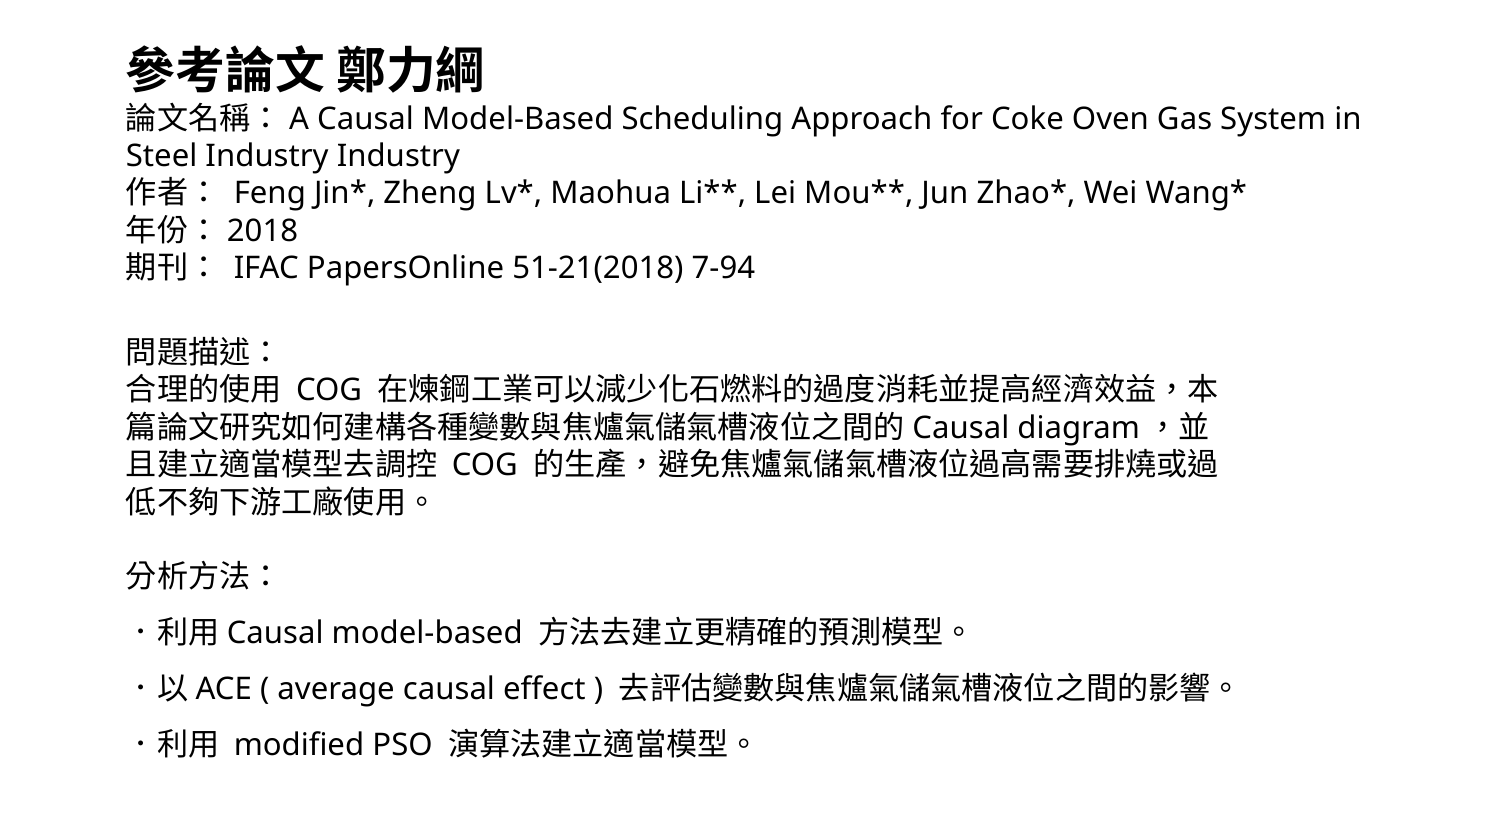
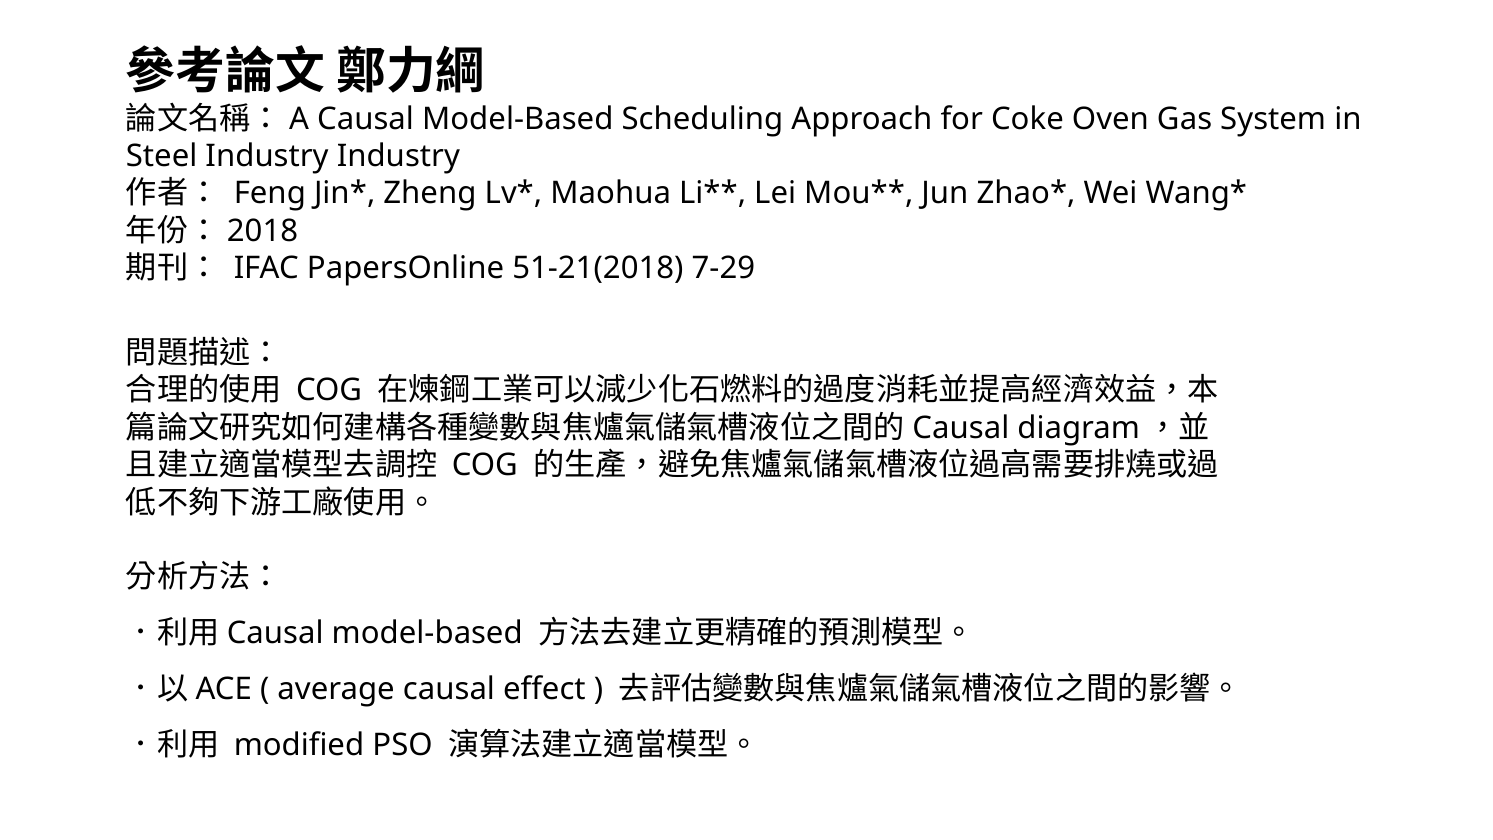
7-94: 7-94 -> 7-29
